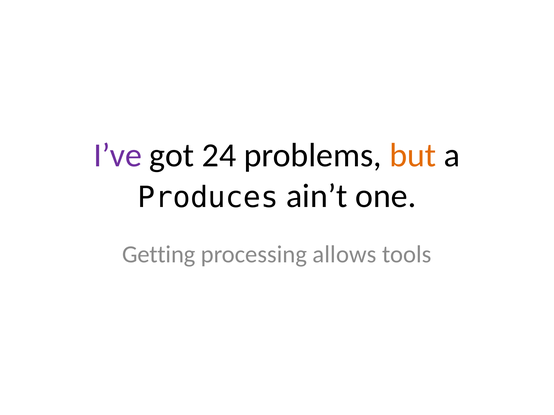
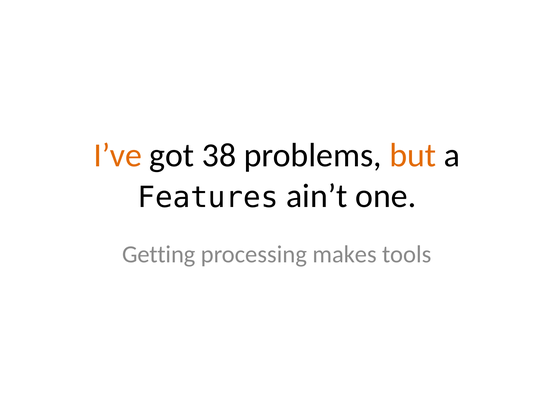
I’ve colour: purple -> orange
24: 24 -> 38
Produces: Produces -> Features
allows: allows -> makes
